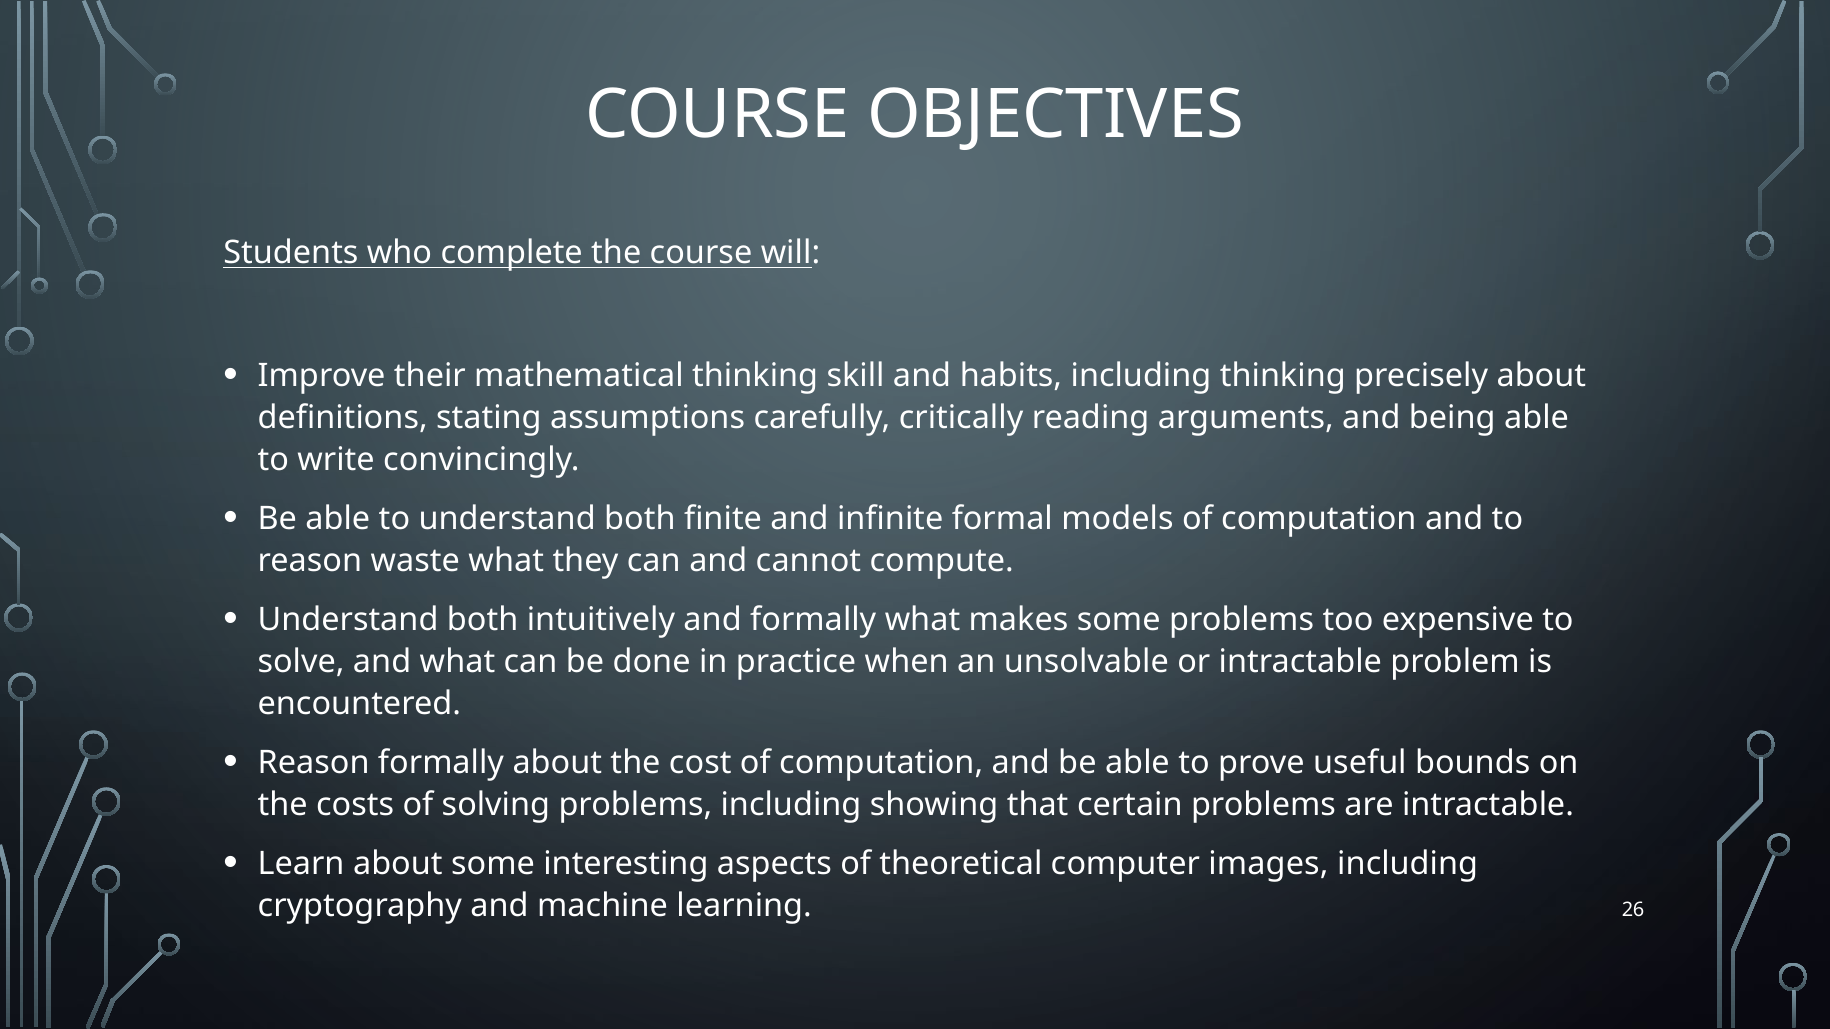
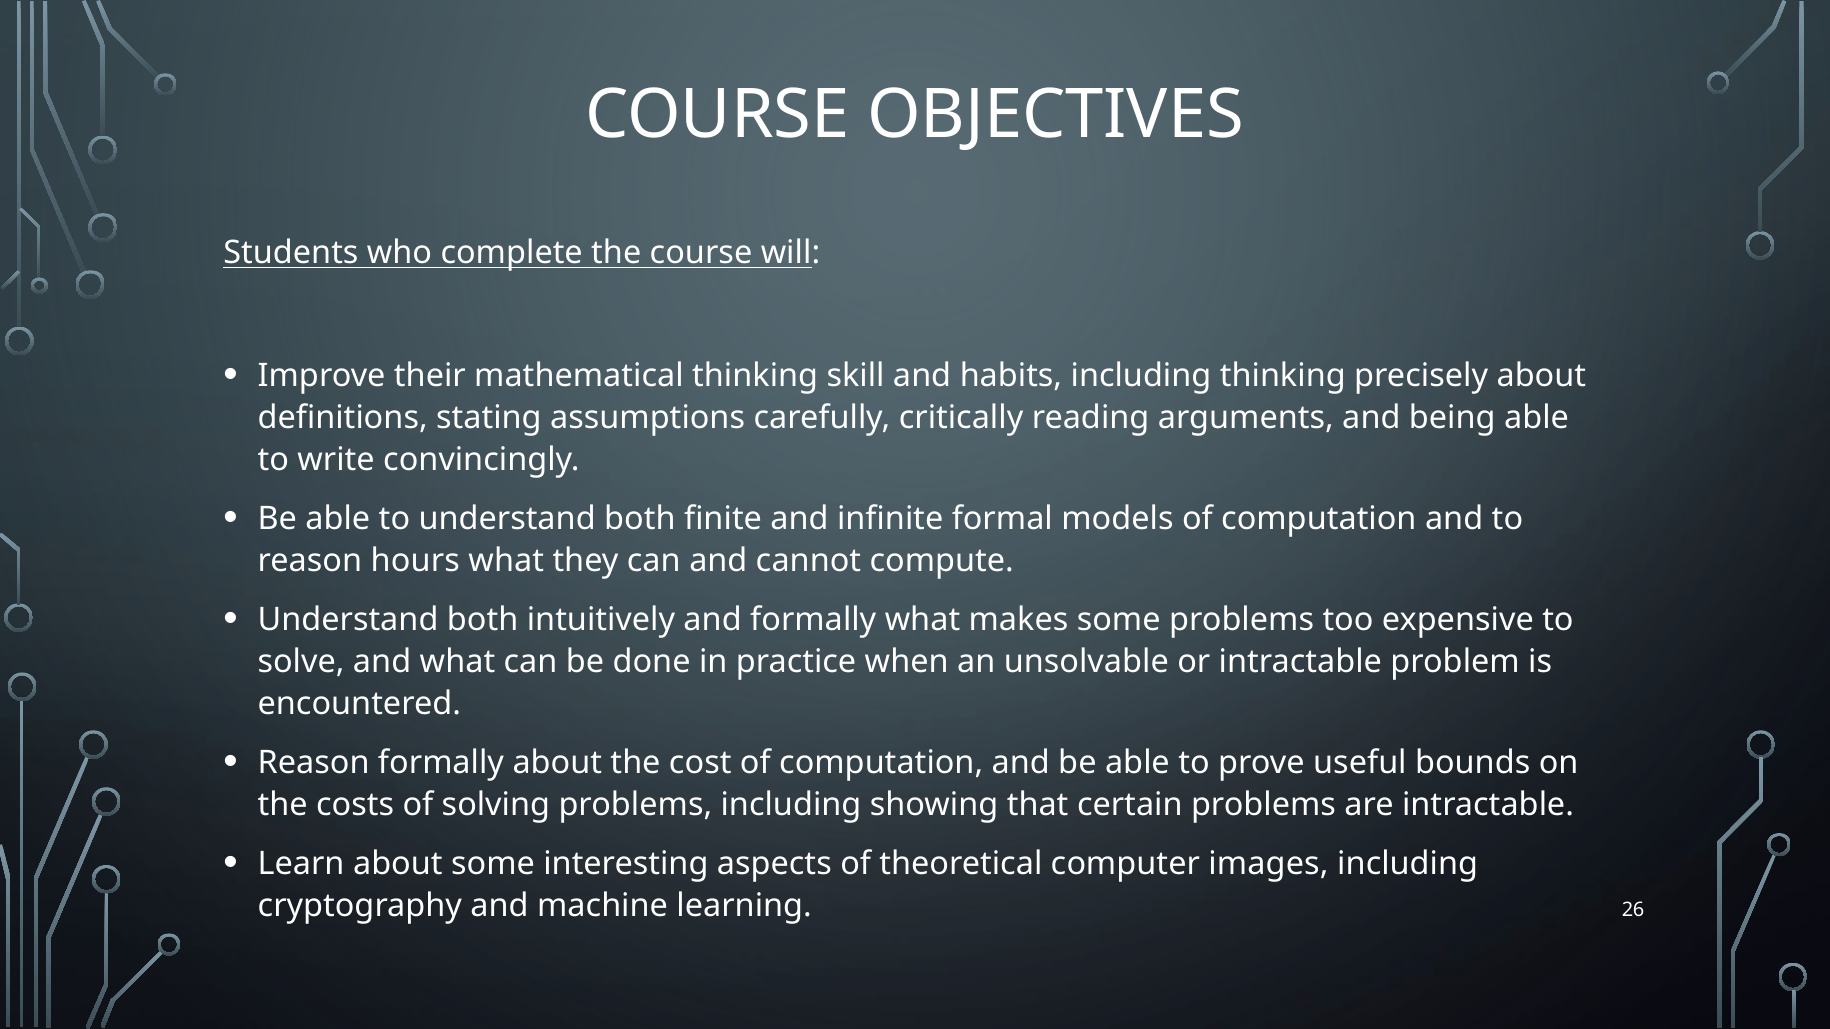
waste: waste -> hours
